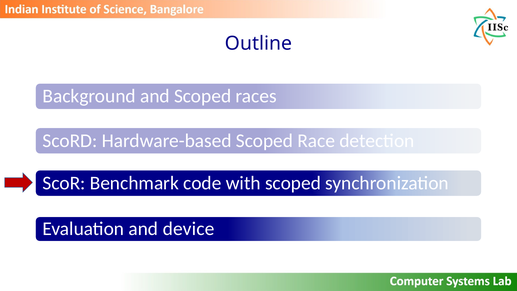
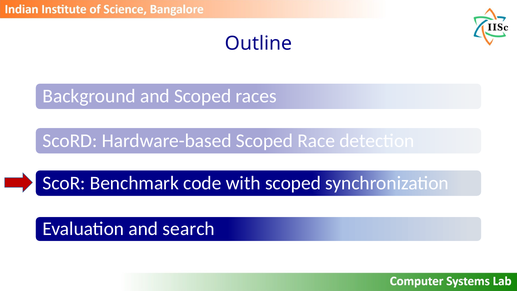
device: device -> search
